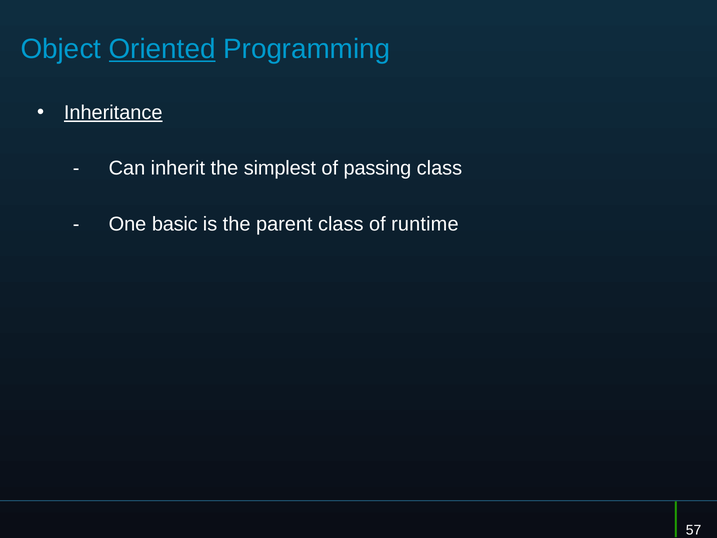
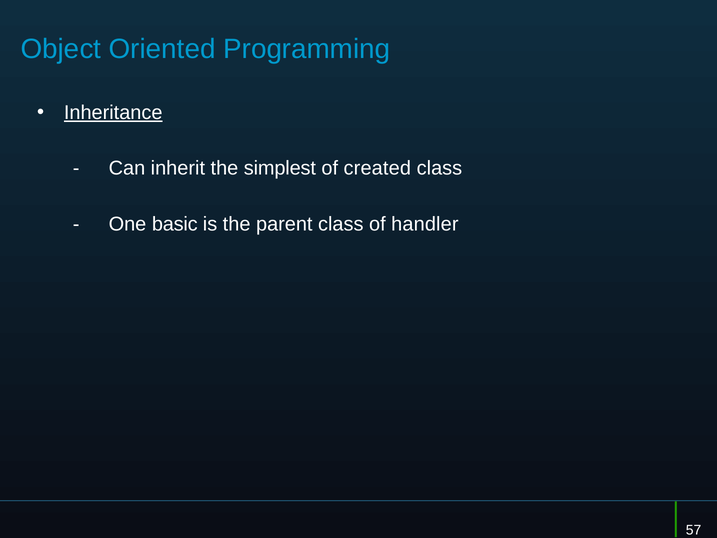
Oriented underline: present -> none
passing: passing -> created
runtime: runtime -> handler
